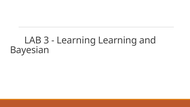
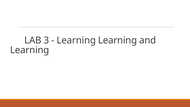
Bayesian at (30, 50): Bayesian -> Learning
